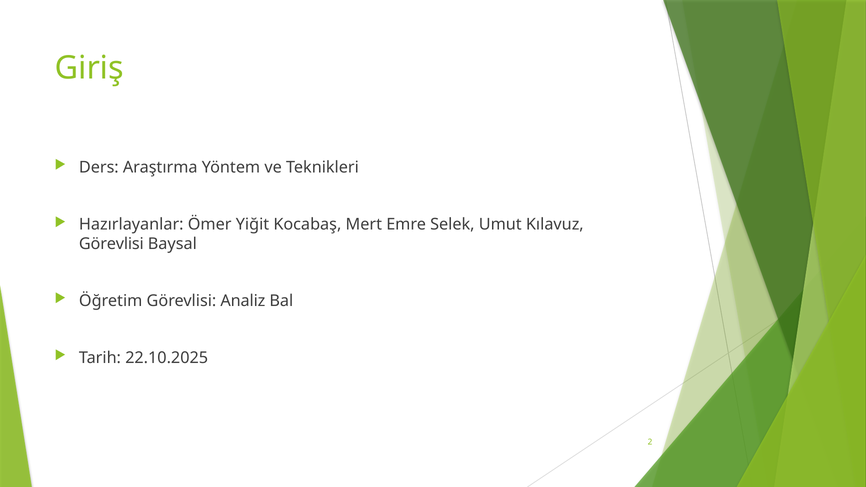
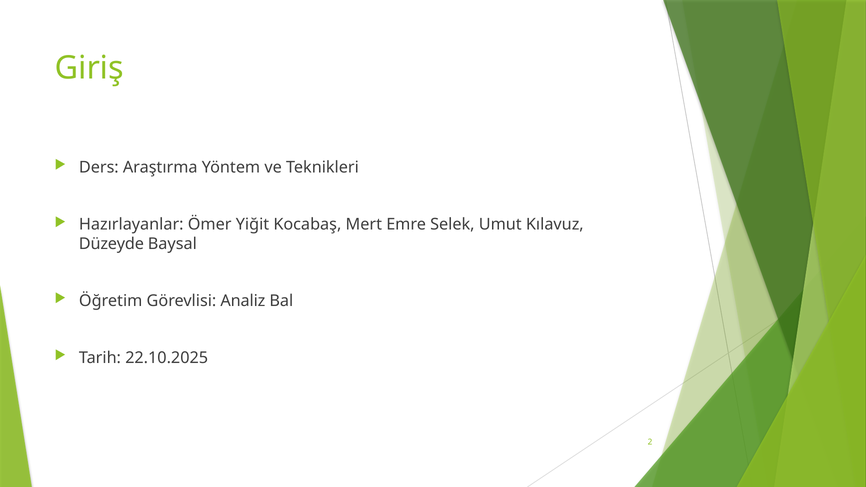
Görevlisi at (111, 244): Görevlisi -> Düzeyde
